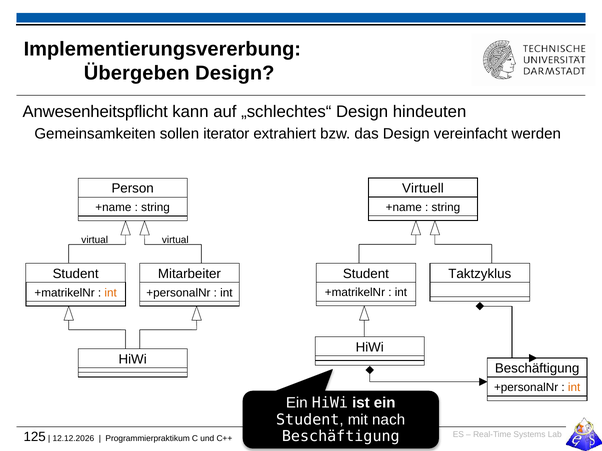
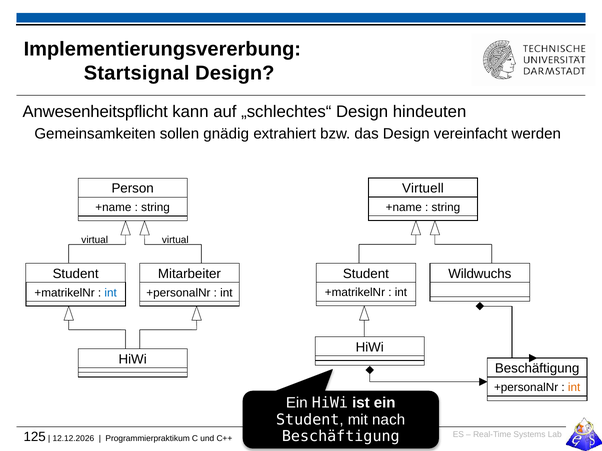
Übergeben: Übergeben -> Startsignal
iterator: iterator -> gnädig
Taktzyklus: Taktzyklus -> Wildwuchs
int at (111, 293) colour: orange -> blue
